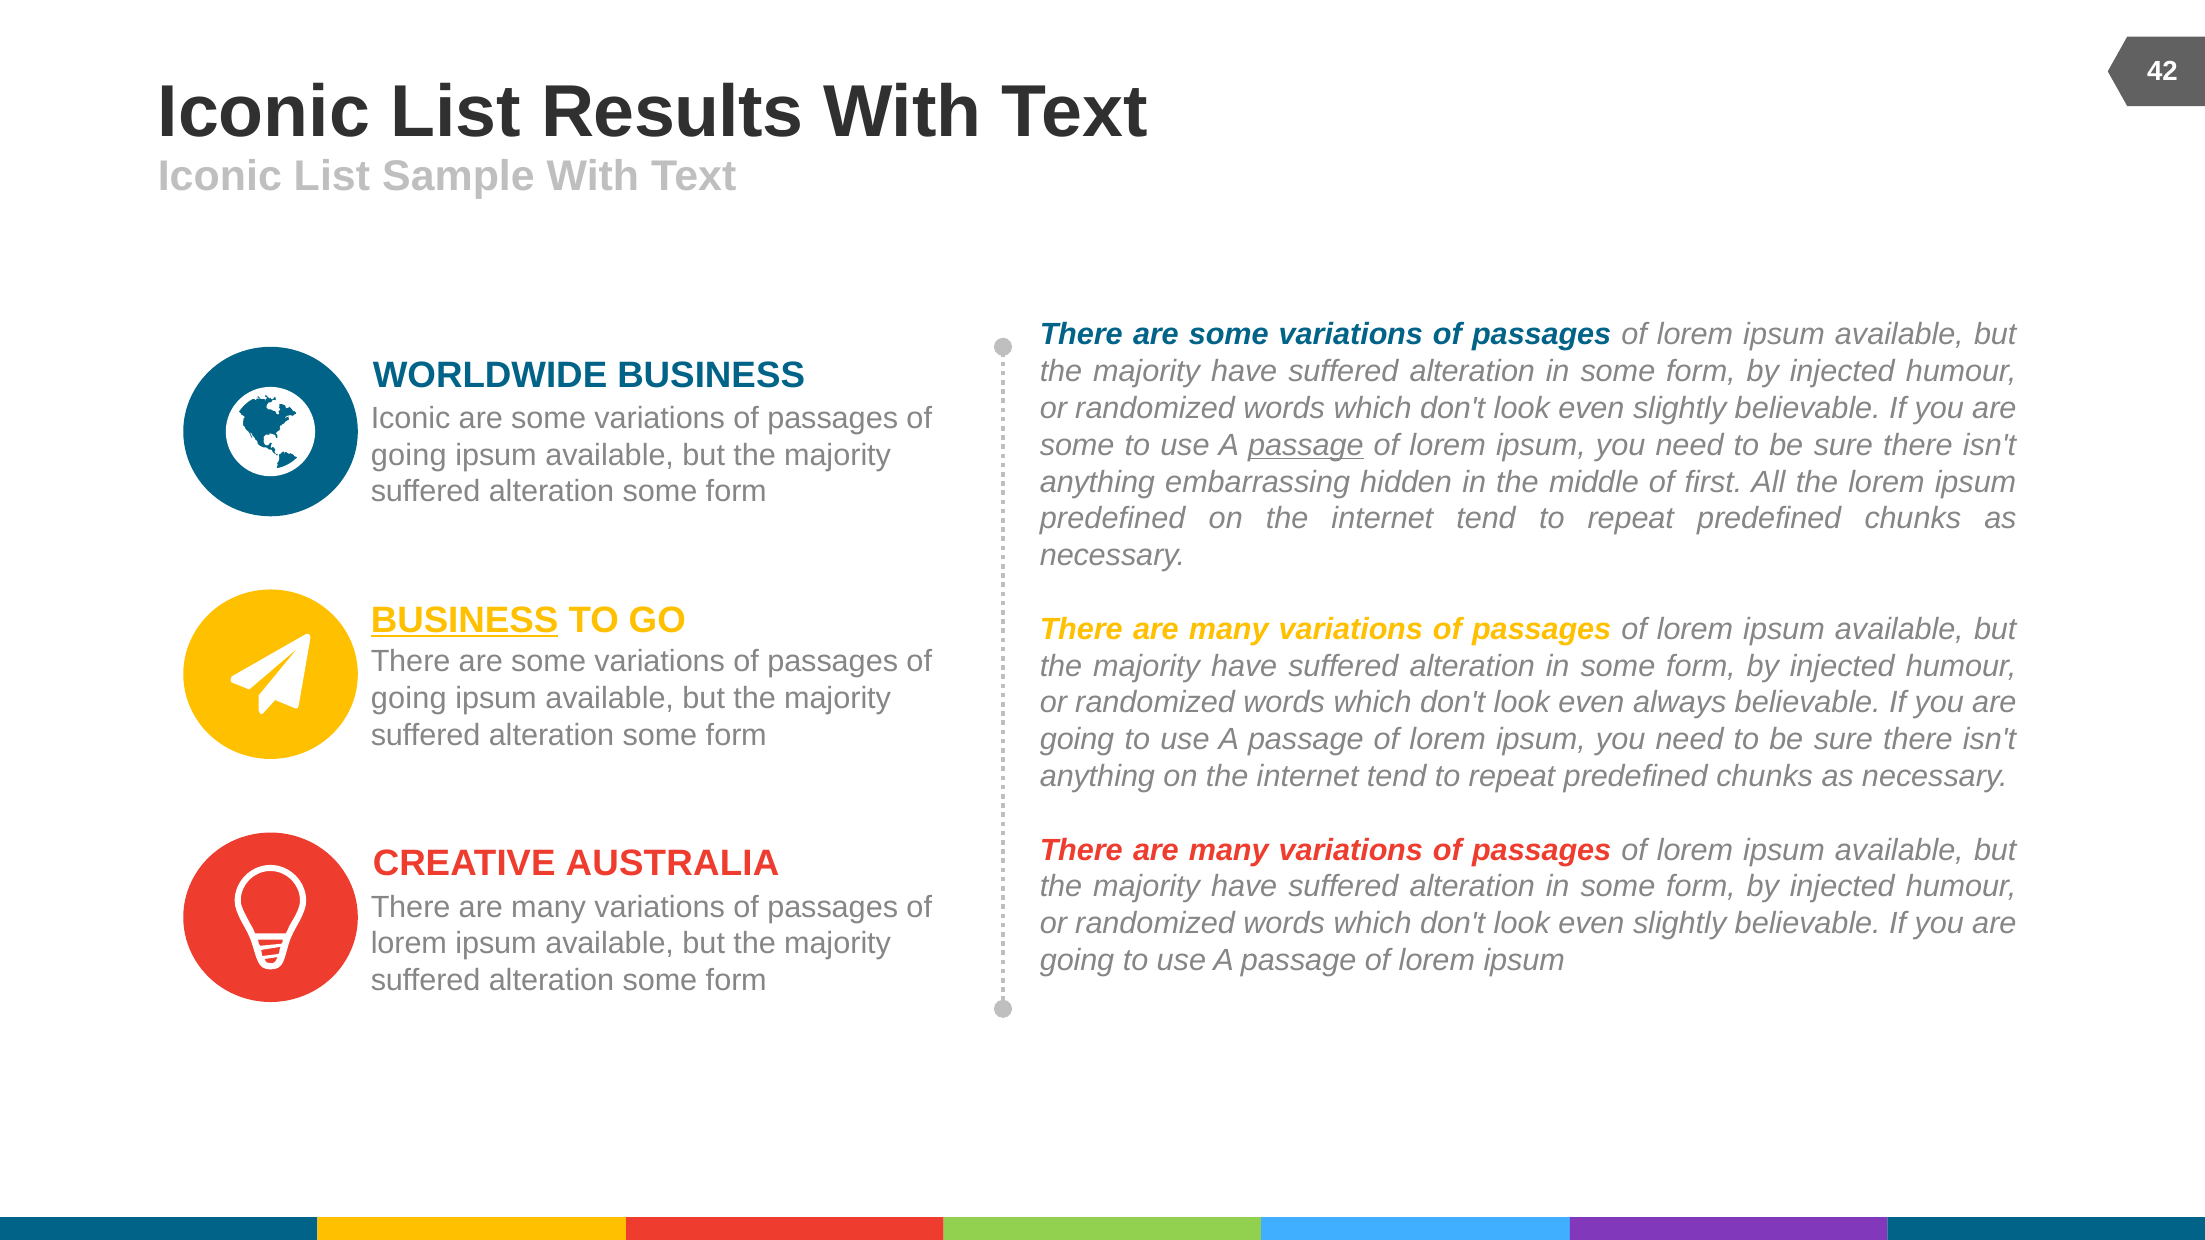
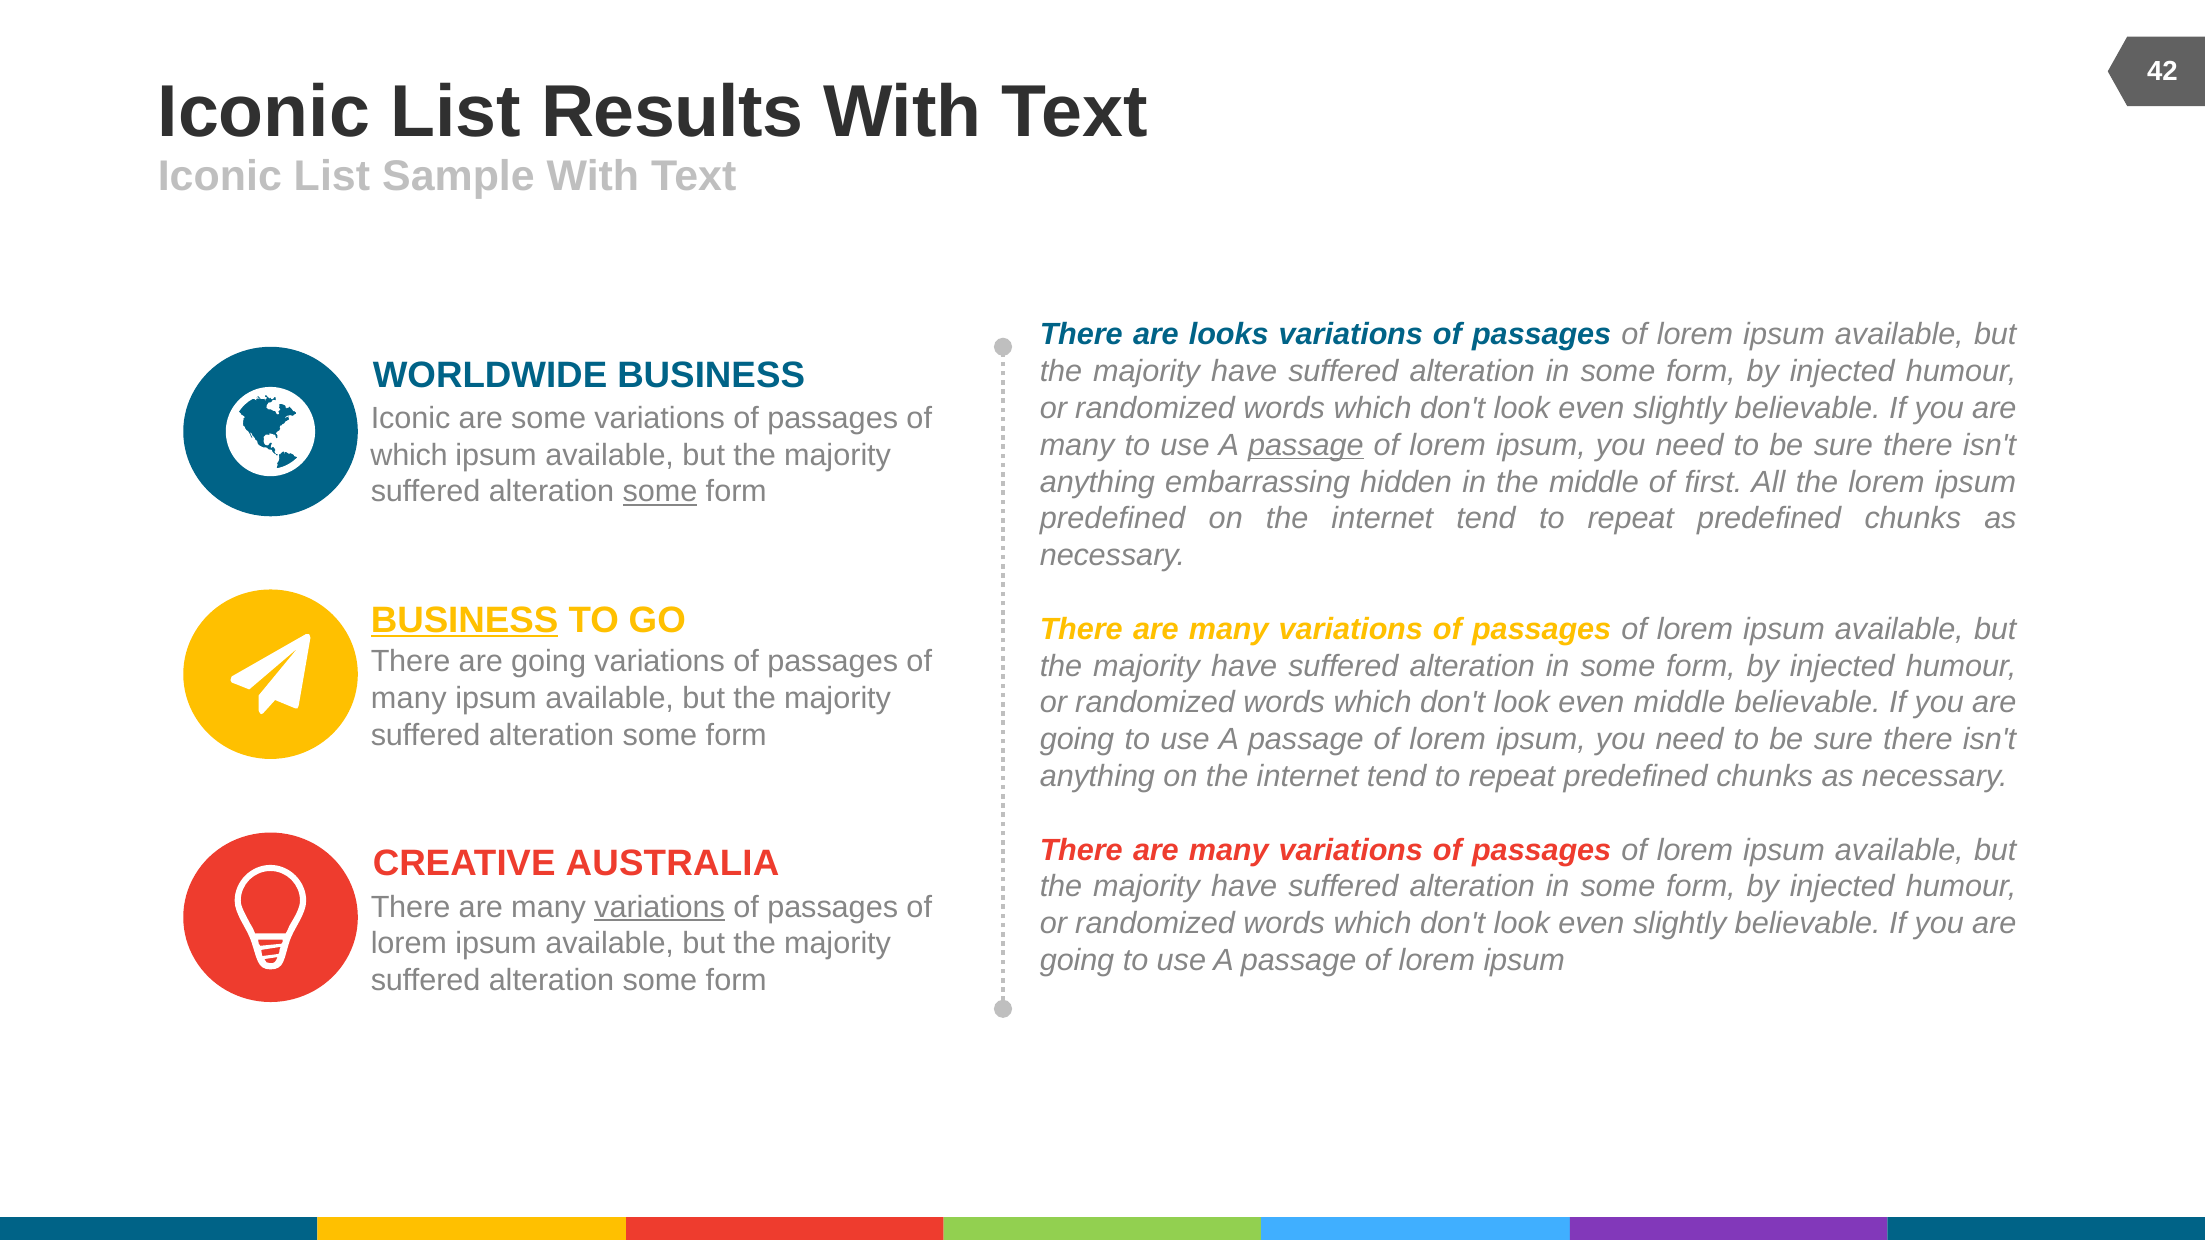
some at (1229, 335): some -> looks
some at (1077, 445): some -> many
going at (409, 455): going -> which
some at (660, 492) underline: none -> present
some at (549, 662): some -> going
going at (409, 699): going -> many
even always: always -> middle
variations at (660, 907) underline: none -> present
